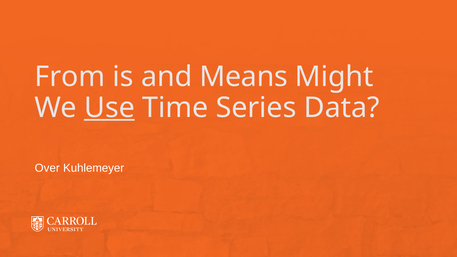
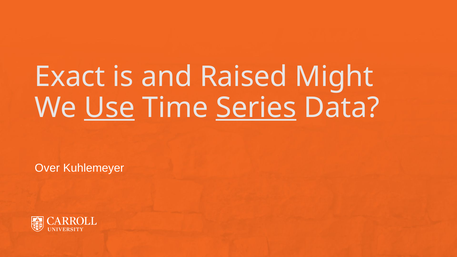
From: From -> Exact
Means: Means -> Raised
Series underline: none -> present
